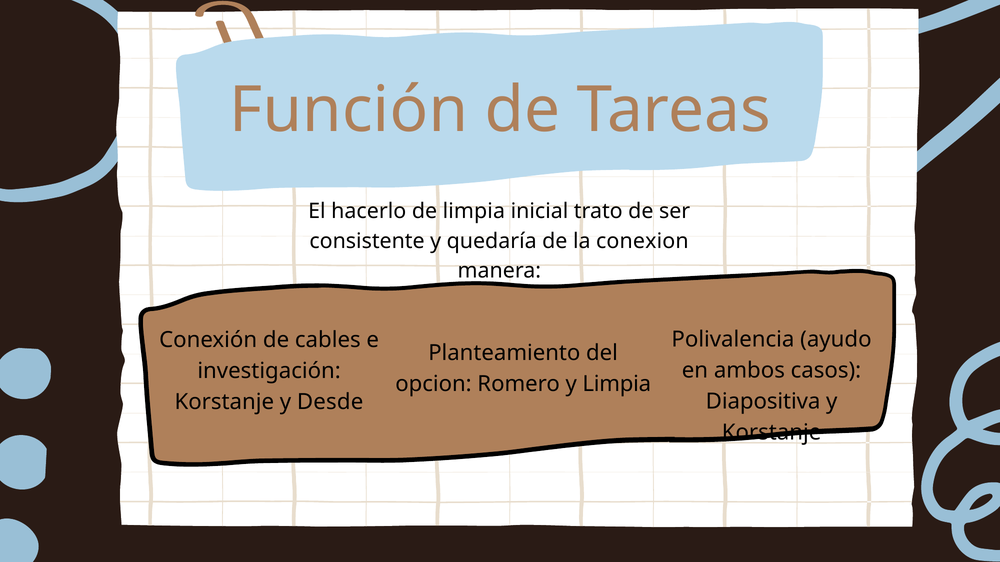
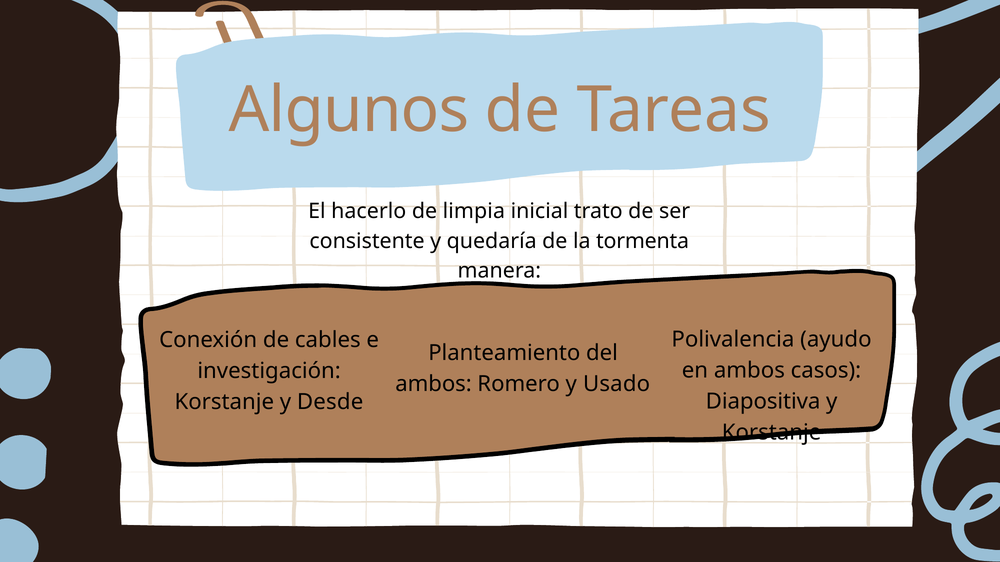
Función: Función -> Algunos
conexion: conexion -> tormenta
opcion at (434, 384): opcion -> ambos
y Limpia: Limpia -> Usado
